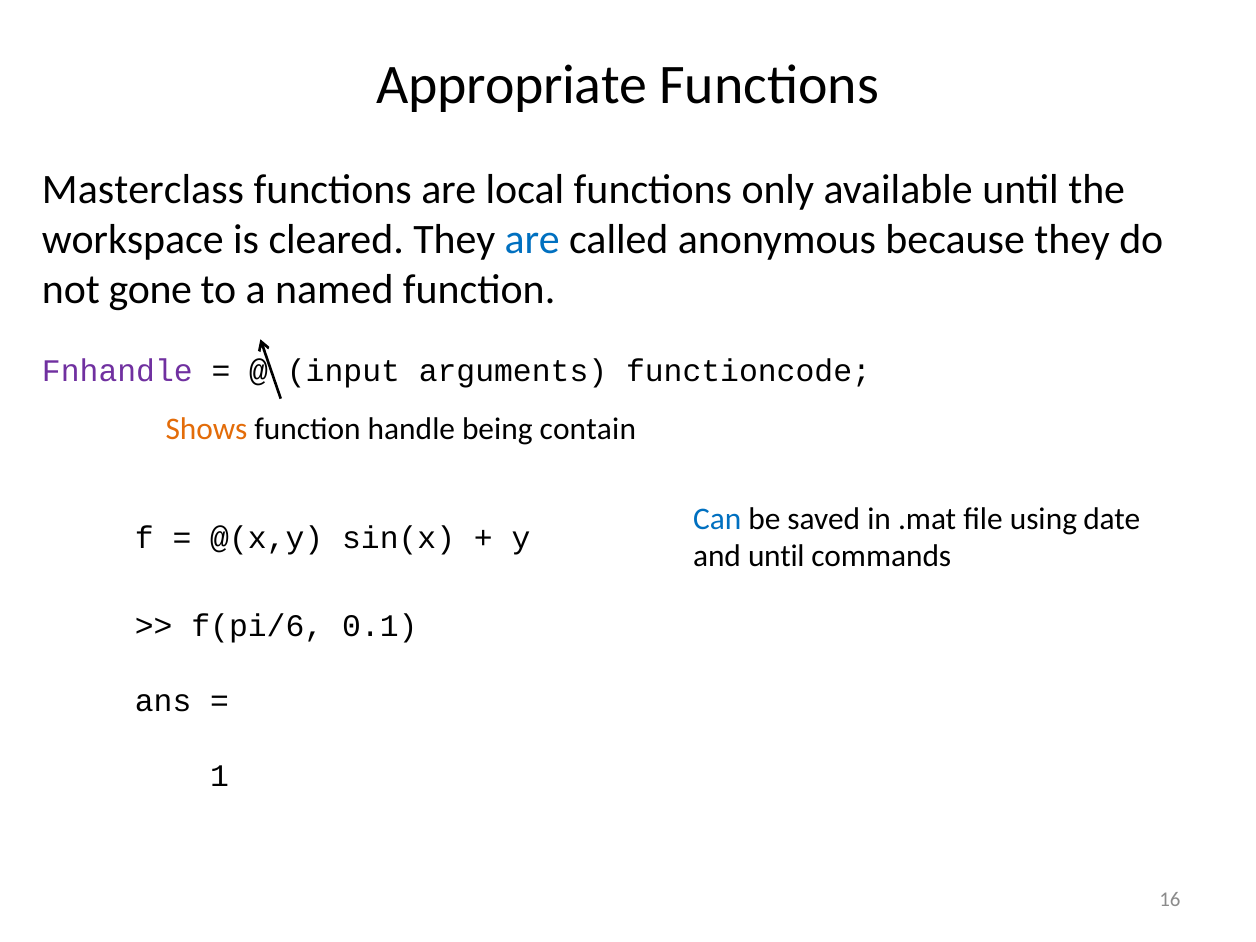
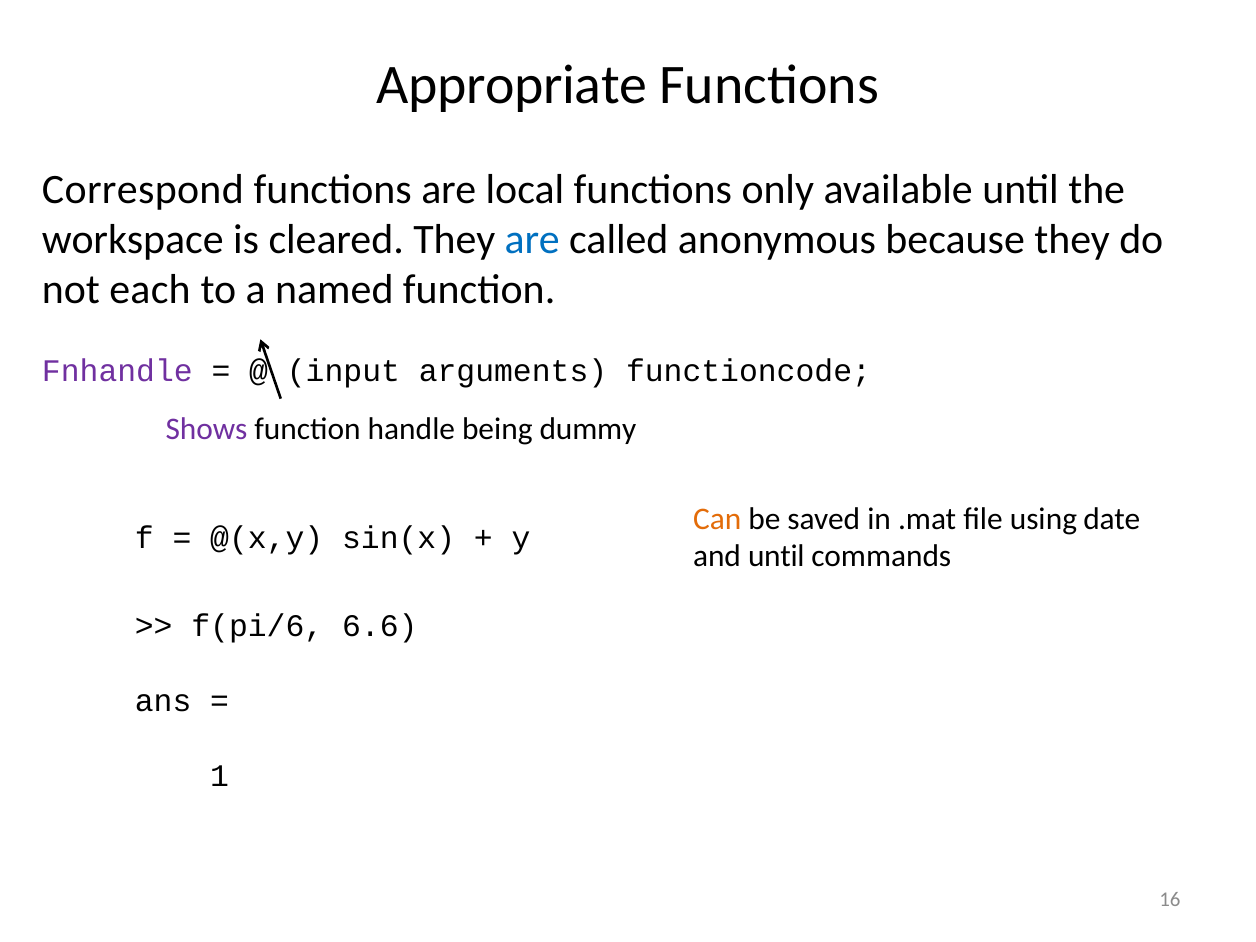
Masterclass: Masterclass -> Correspond
gone: gone -> each
Shows colour: orange -> purple
contain: contain -> dummy
Can colour: blue -> orange
0.1: 0.1 -> 6.6
